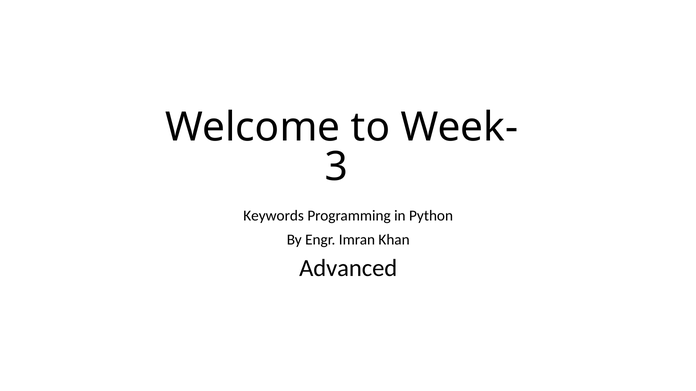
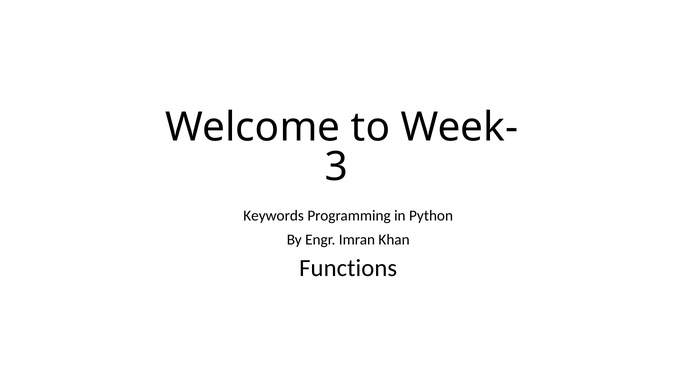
Advanced: Advanced -> Functions
